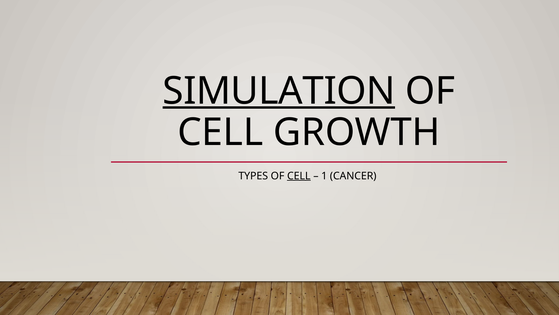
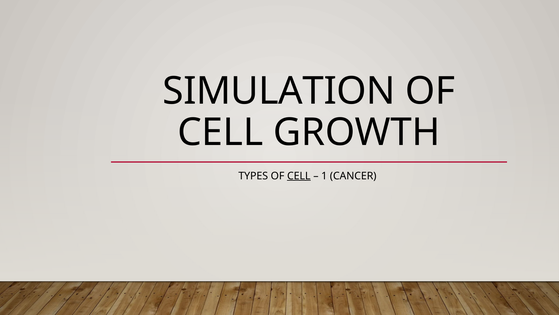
SIMULATION underline: present -> none
